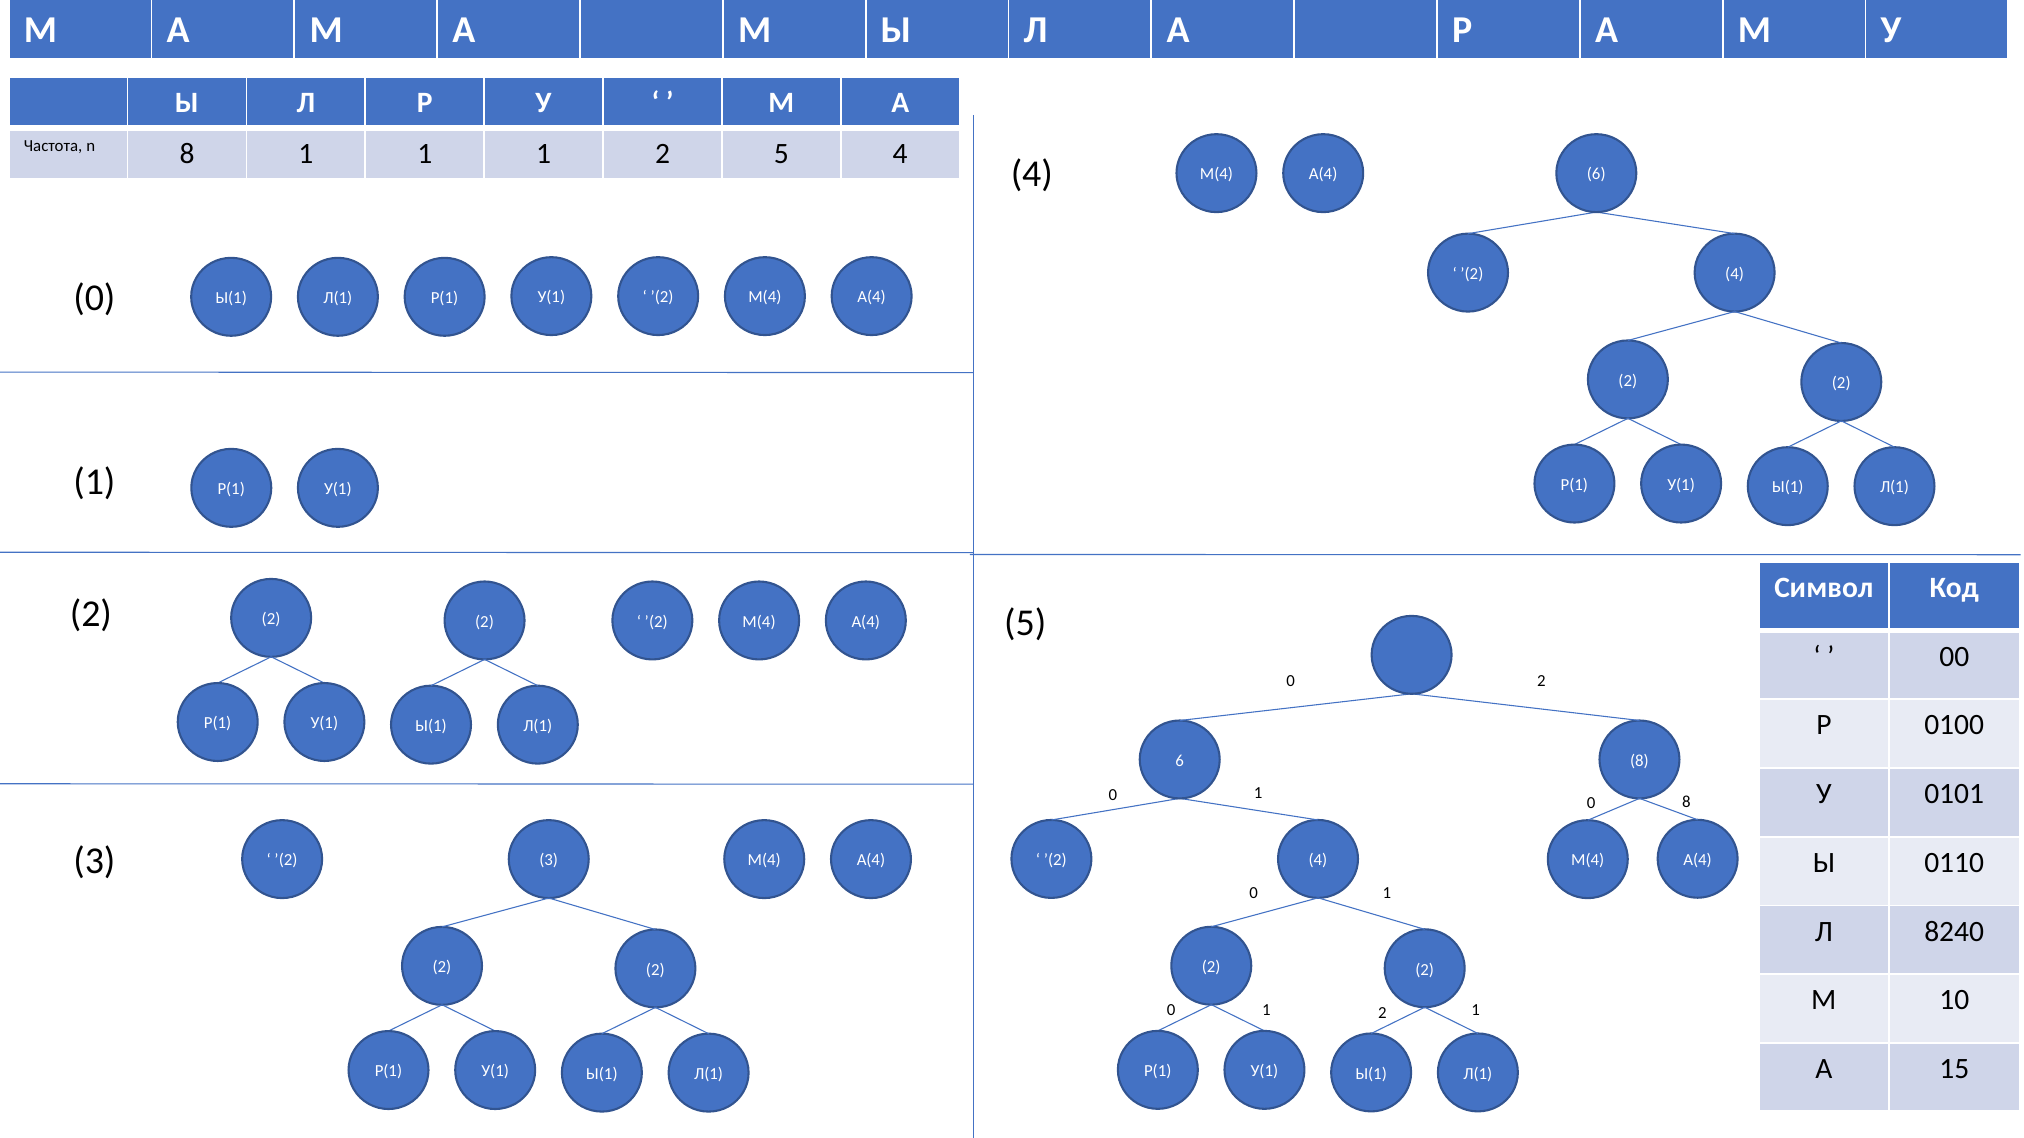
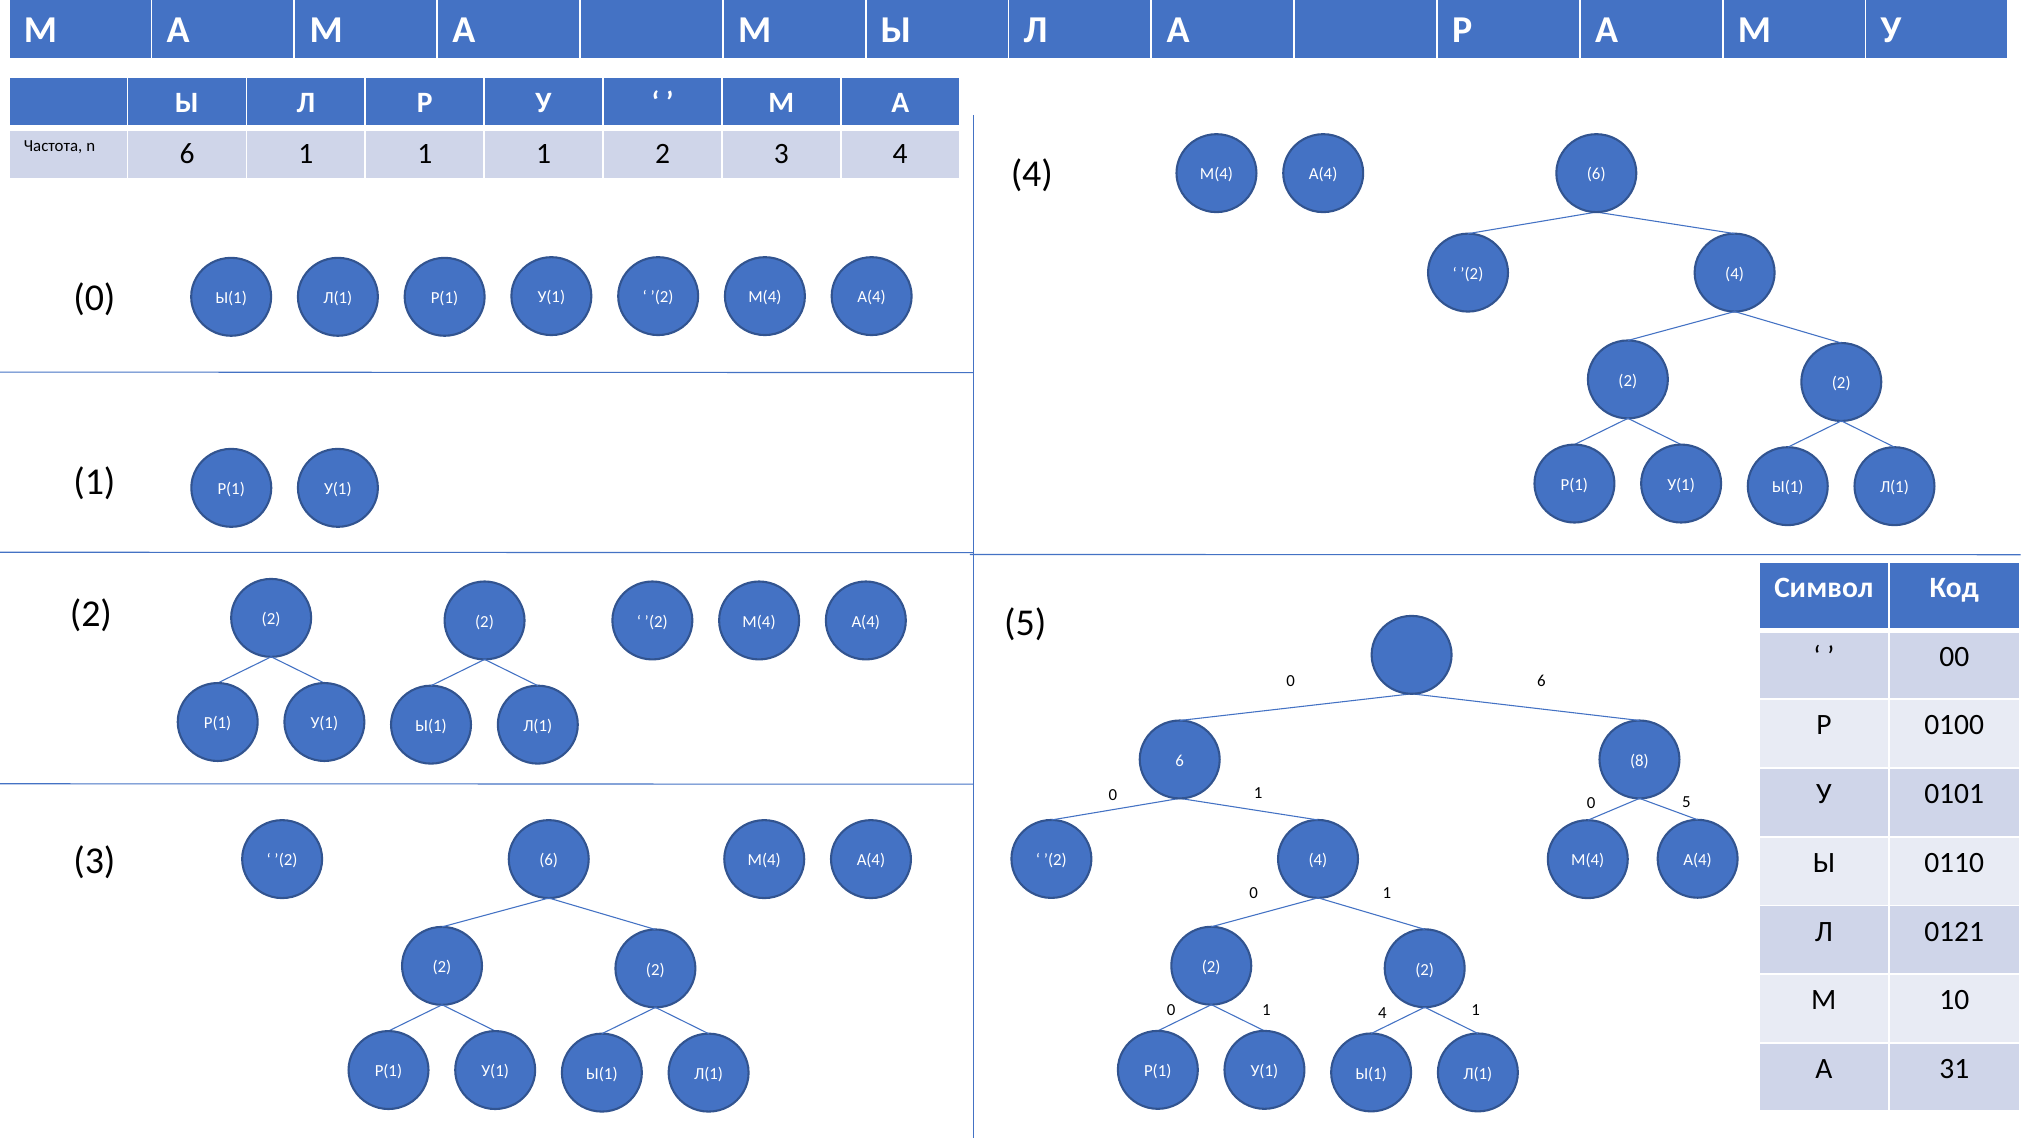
n 8: 8 -> 6
2 5: 5 -> 3
2 at (1541, 681): 2 -> 6
0 8: 8 -> 5
3 3: 3 -> 6
8240: 8240 -> 0121
2 at (1382, 1014): 2 -> 4
15: 15 -> 31
